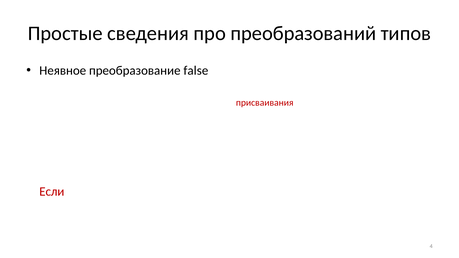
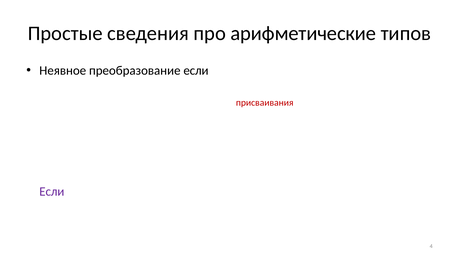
преобразований: преобразований -> арифметические
преобразование false: false -> если
Если at (52, 192) colour: red -> purple
